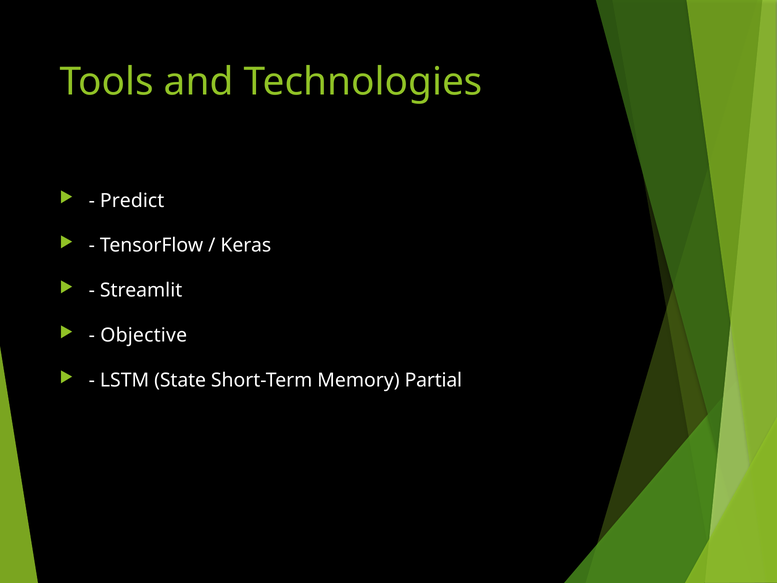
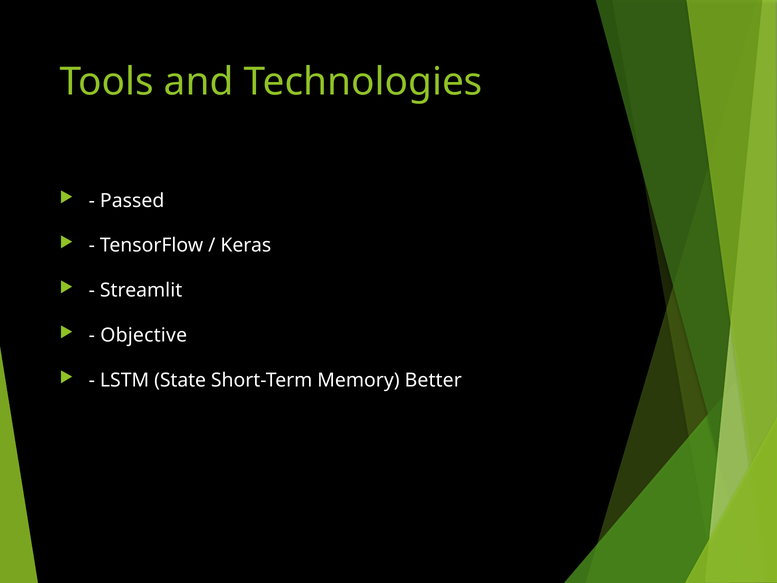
Predict: Predict -> Passed
Partial: Partial -> Better
